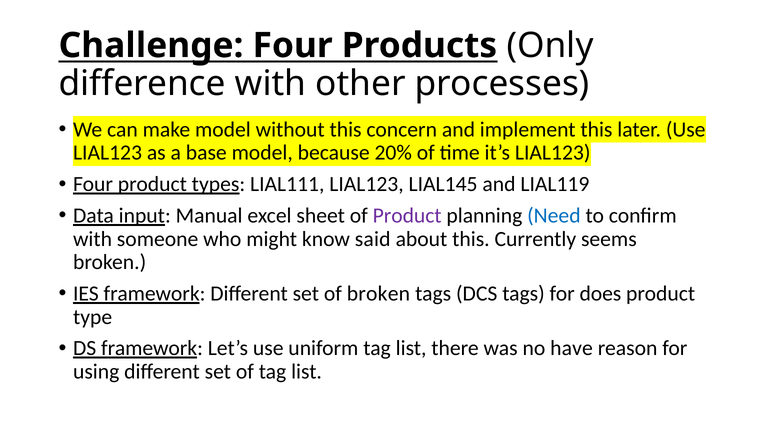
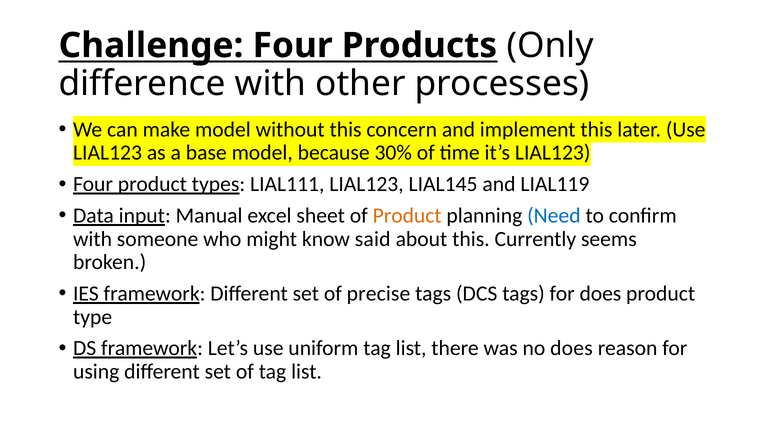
20%: 20% -> 30%
Product at (407, 216) colour: purple -> orange
of broken: broken -> precise
no have: have -> does
